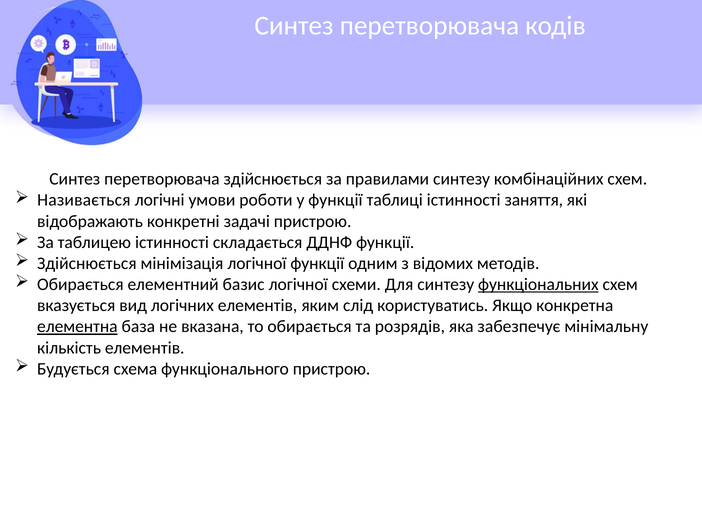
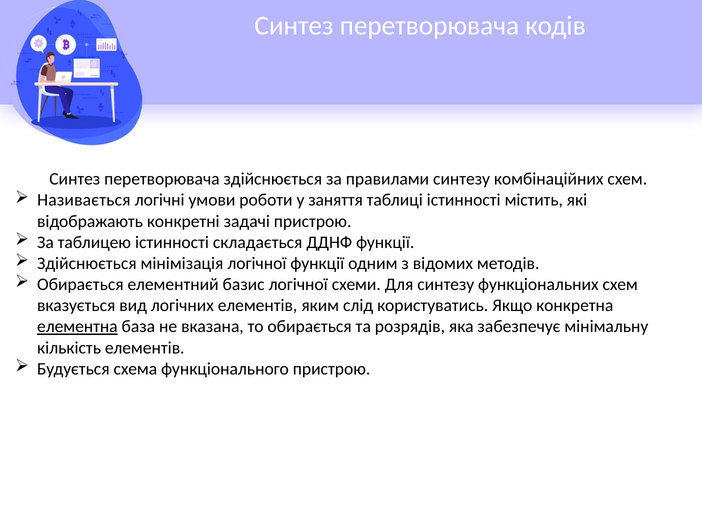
у функції: функції -> заняття
заняття: заняття -> містить
функціональних underline: present -> none
